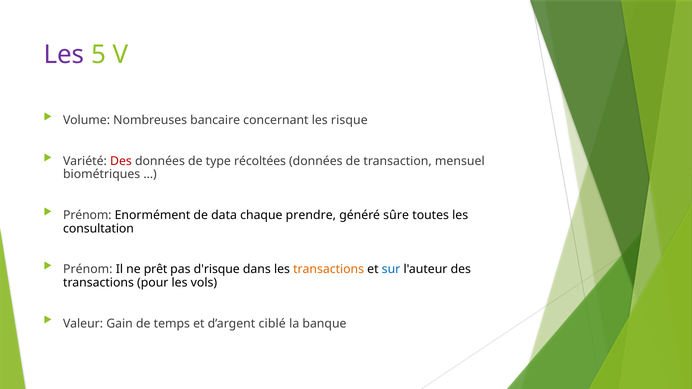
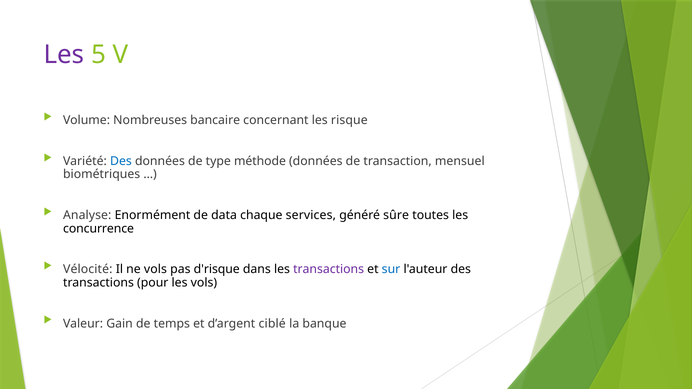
Des at (121, 161) colour: red -> blue
récoltées: récoltées -> méthode
Prénom at (87, 215): Prénom -> Analyse
prendre: prendre -> services
consultation: consultation -> concurrence
Prénom at (88, 270): Prénom -> Vélocité
ne prêt: prêt -> vols
transactions at (329, 270) colour: orange -> purple
